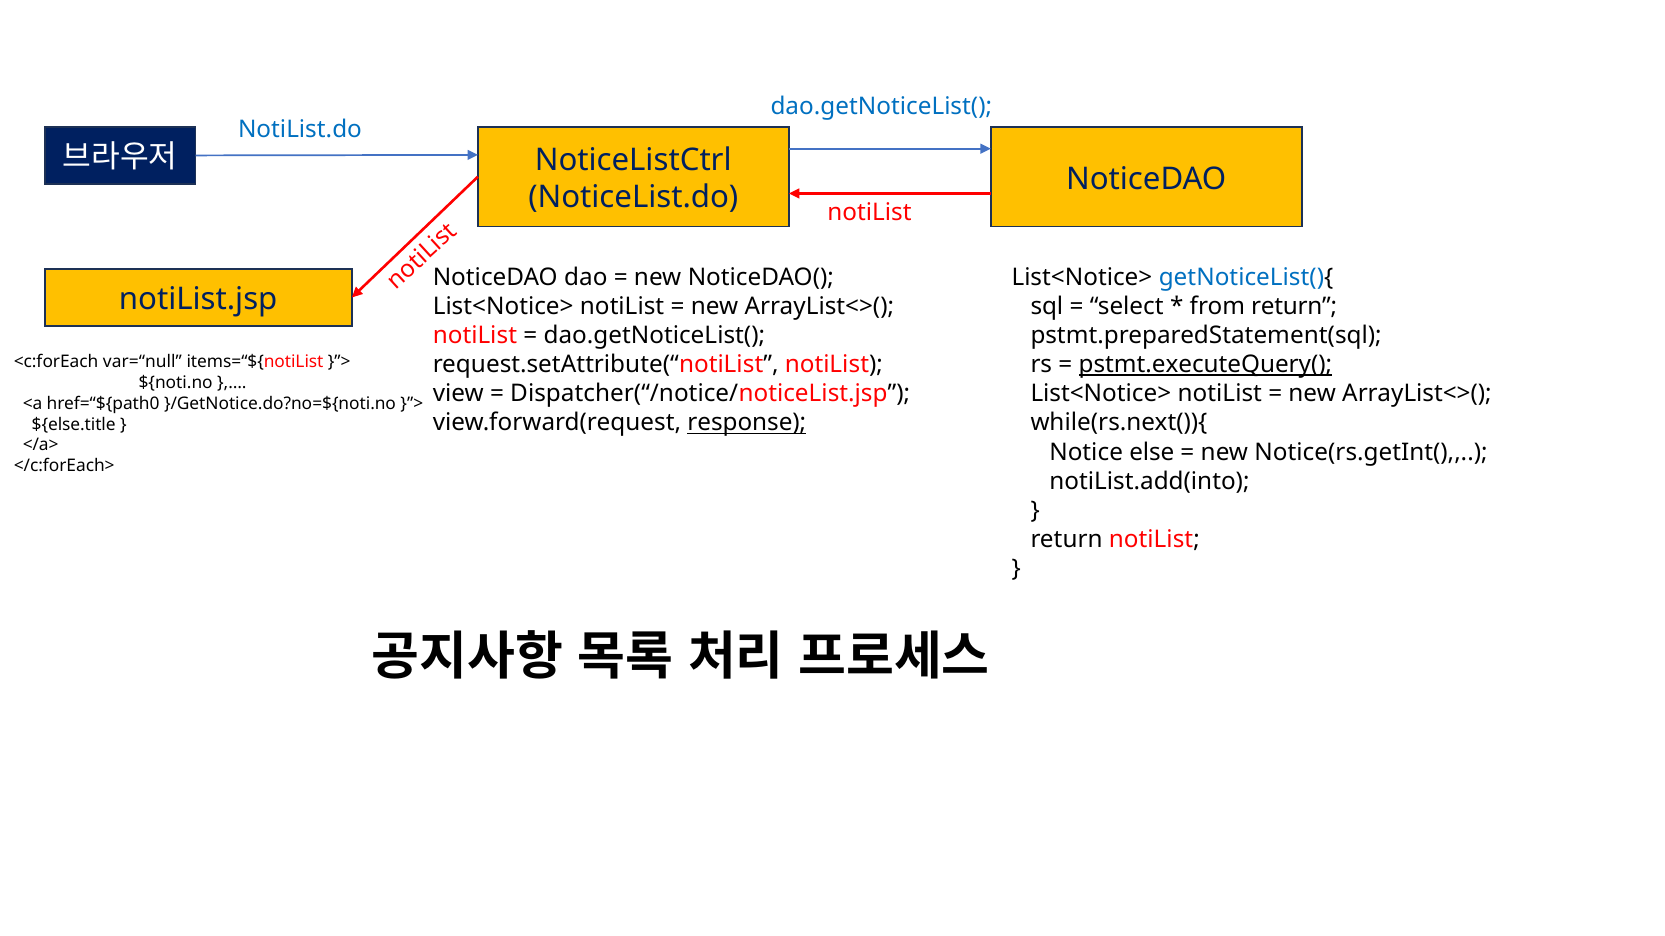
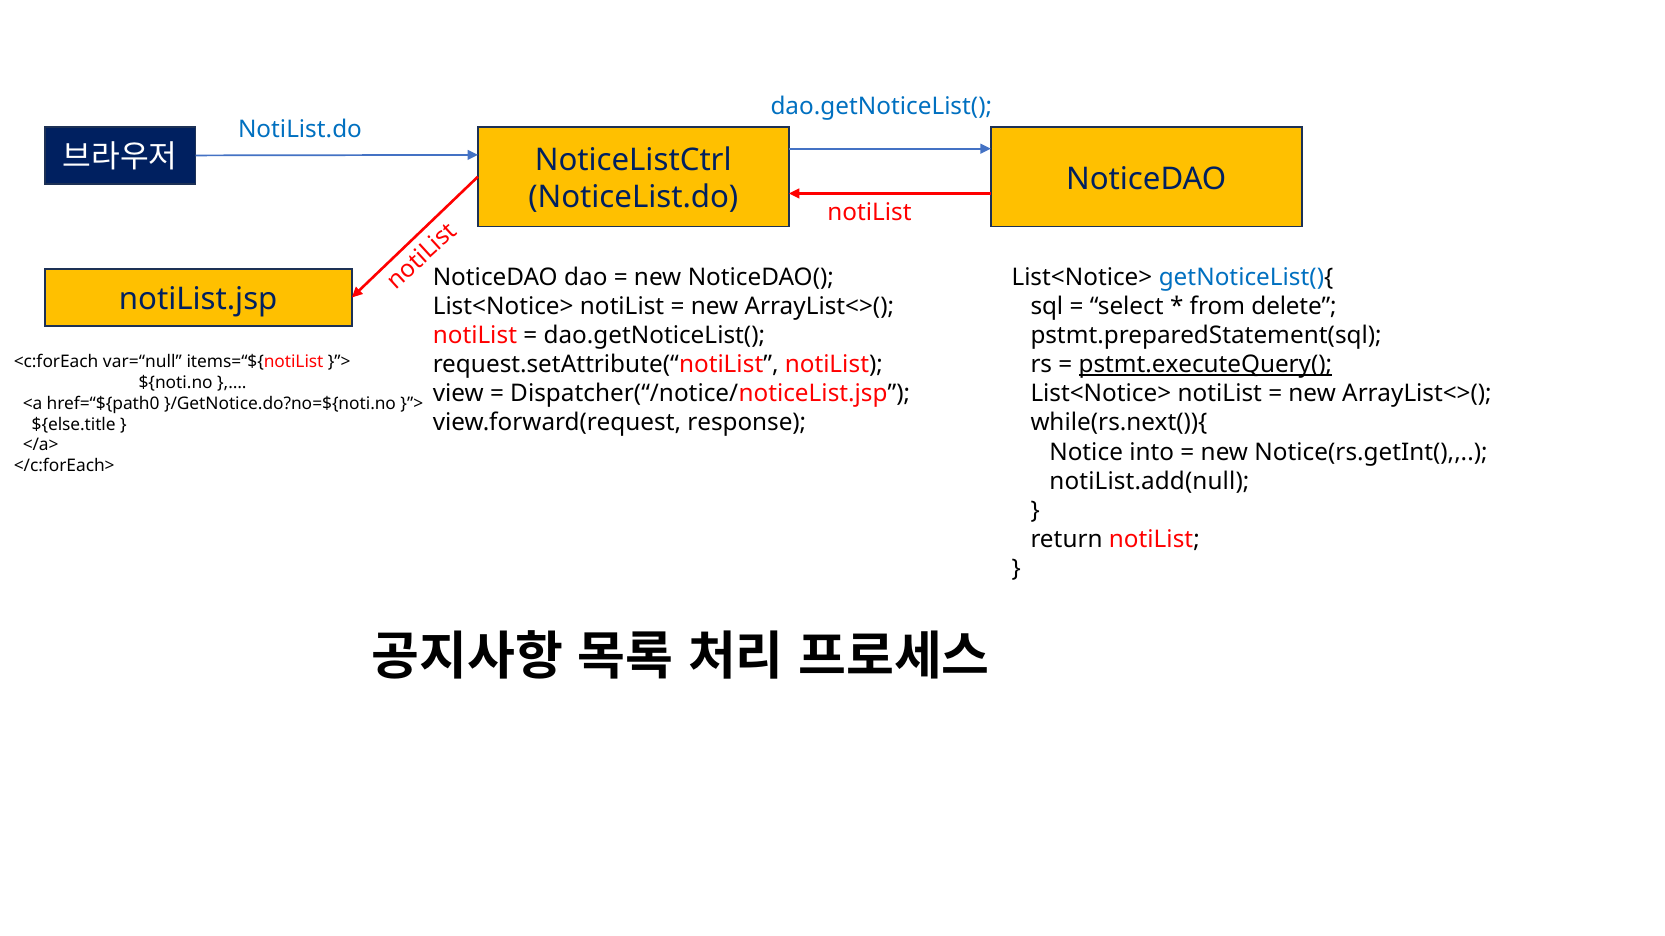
from return: return -> delete
response underline: present -> none
else: else -> into
notiList.add(into: notiList.add(into -> notiList.add(null
